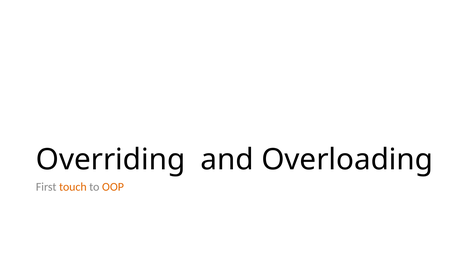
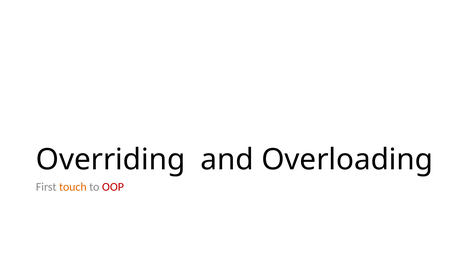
OOP colour: orange -> red
